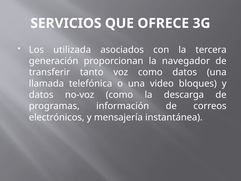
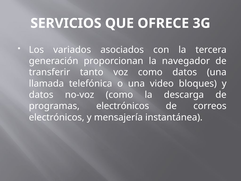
utilizada: utilizada -> variados
programas información: información -> electrónicos
